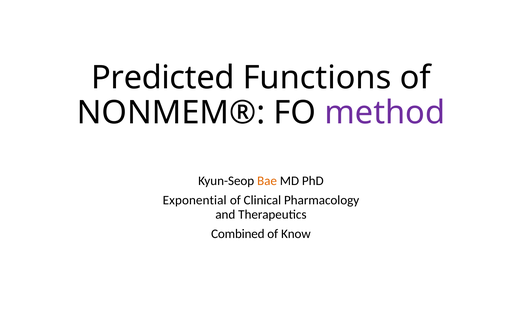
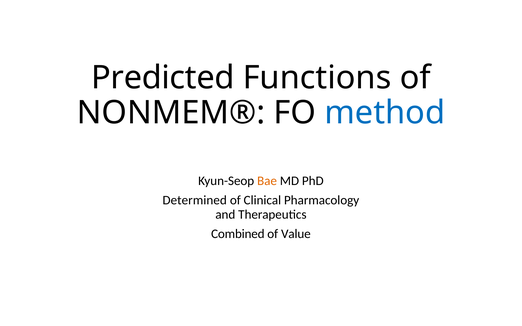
method colour: purple -> blue
Exponential: Exponential -> Determined
Know: Know -> Value
